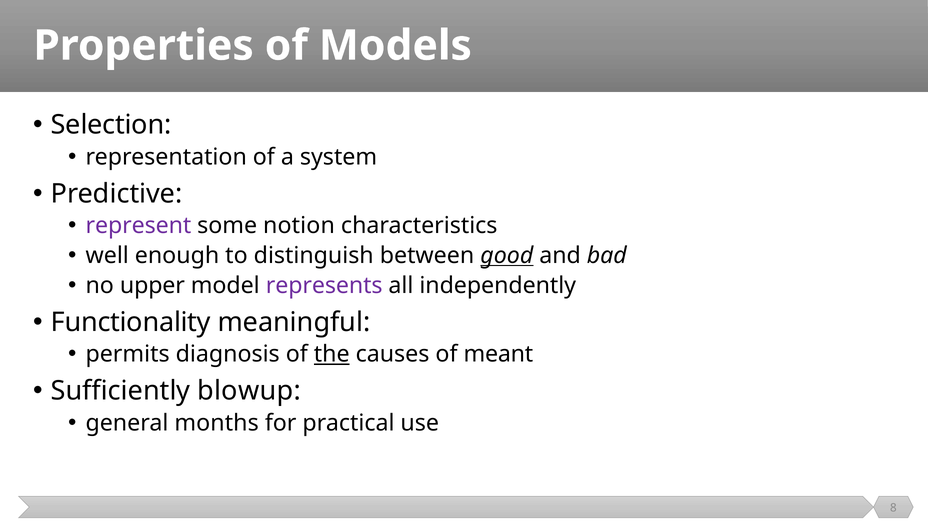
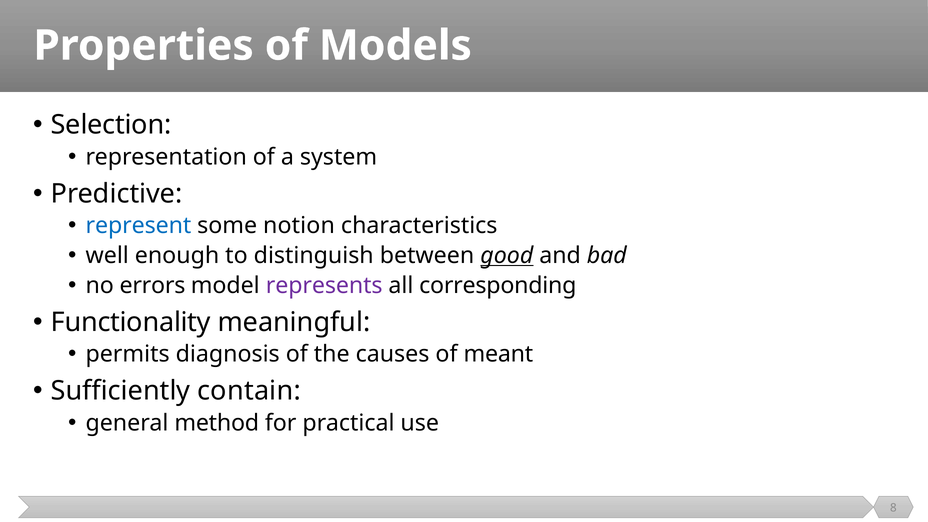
represent colour: purple -> blue
upper: upper -> errors
independently: independently -> corresponding
the underline: present -> none
blowup: blowup -> contain
months: months -> method
